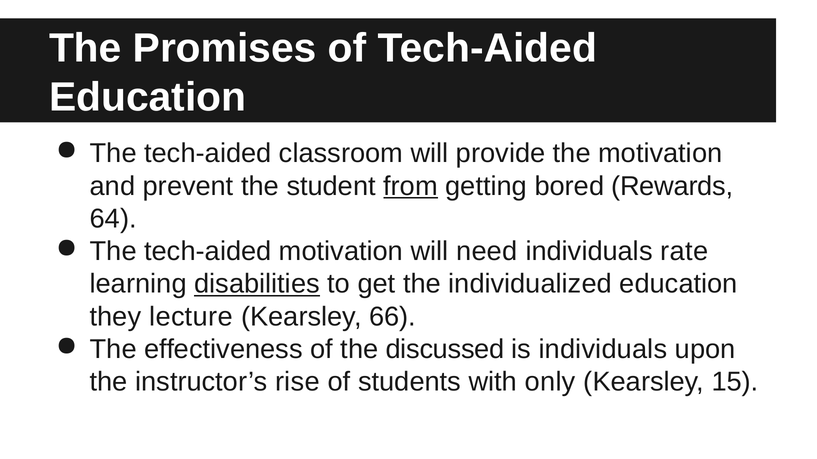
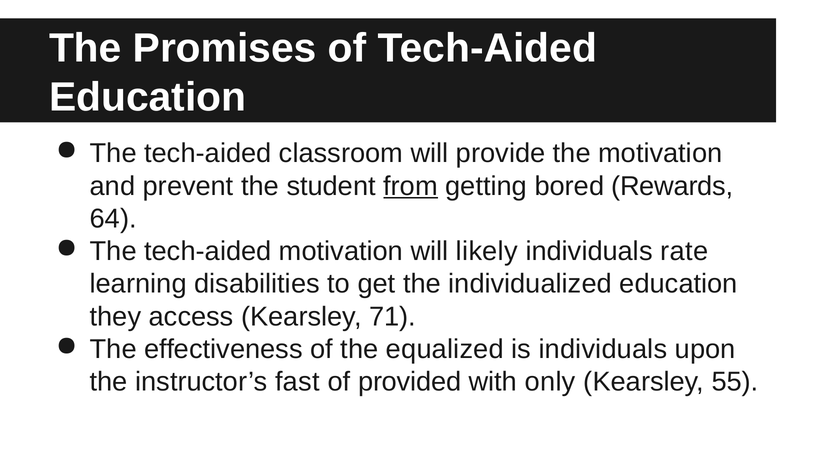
need: need -> likely
disabilities underline: present -> none
lecture: lecture -> access
66: 66 -> 71
discussed: discussed -> equalized
rise: rise -> fast
students: students -> provided
15: 15 -> 55
